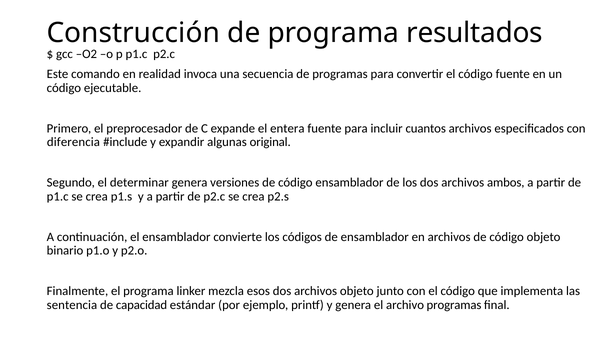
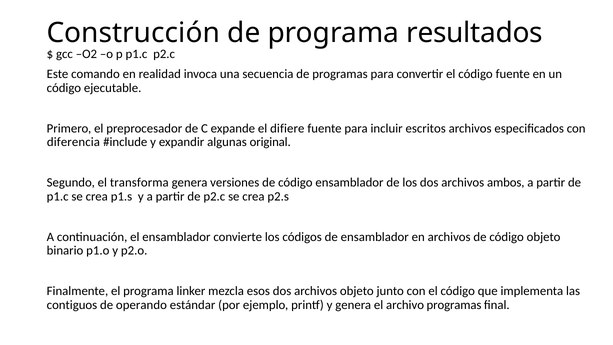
entera: entera -> difiere
cuantos: cuantos -> escritos
determinar: determinar -> transforma
sentencia: sentencia -> contiguos
capacidad: capacidad -> operando
